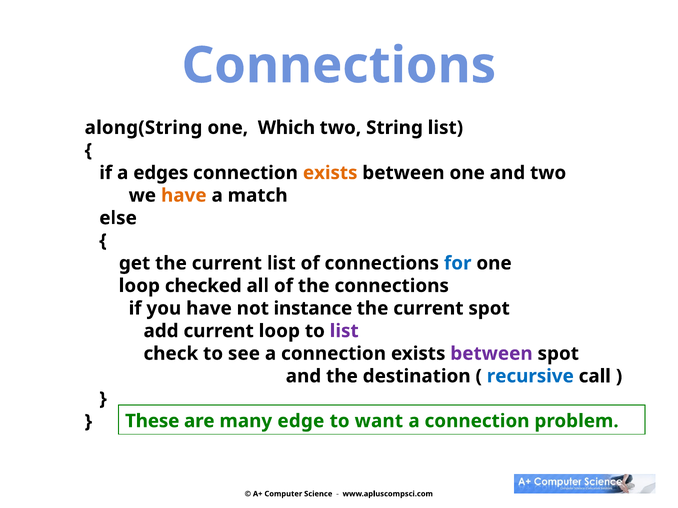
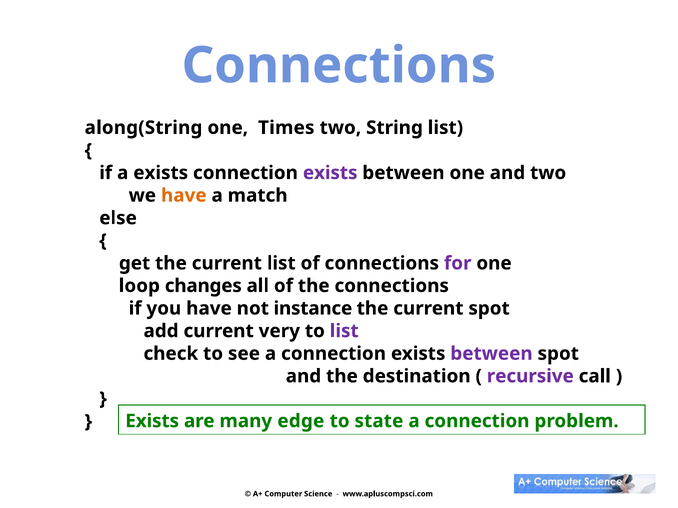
Which: Which -> Times
a edges: edges -> exists
exists at (330, 173) colour: orange -> purple
for colour: blue -> purple
checked: checked -> changes
current loop: loop -> very
recursive colour: blue -> purple
These at (152, 421): These -> Exists
want: want -> state
